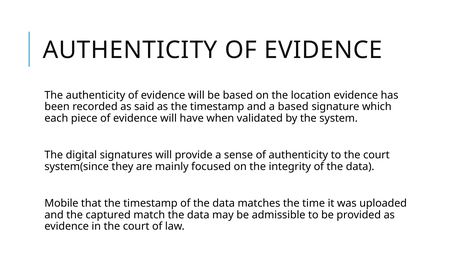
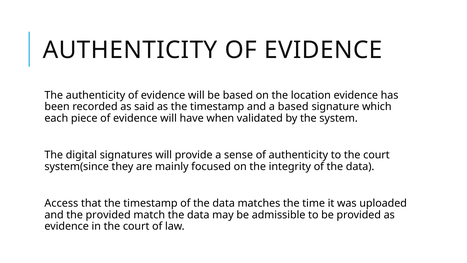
Mobile: Mobile -> Access
the captured: captured -> provided
